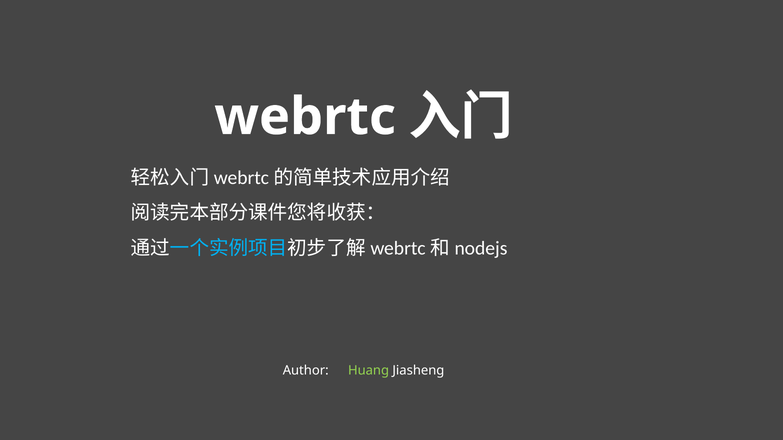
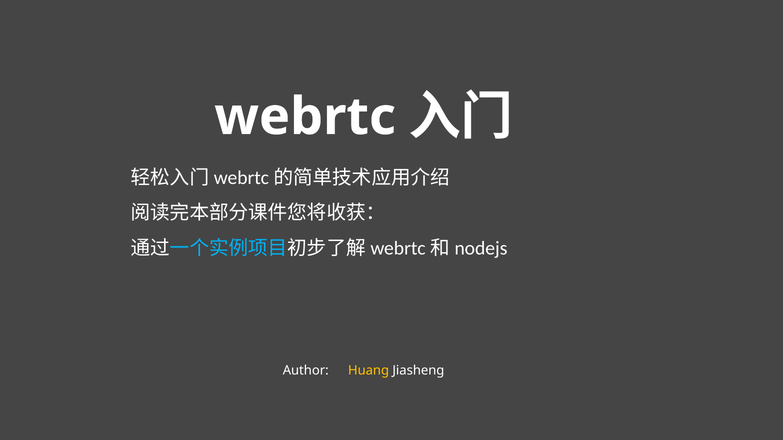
Huang colour: light green -> yellow
